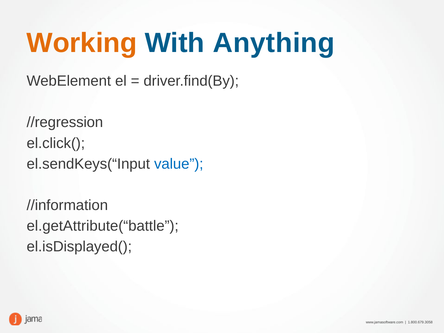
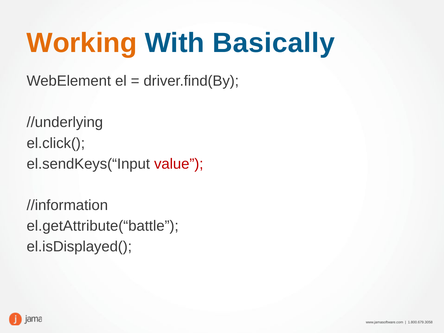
Anything: Anything -> Basically
//regression: //regression -> //underlying
value colour: blue -> red
